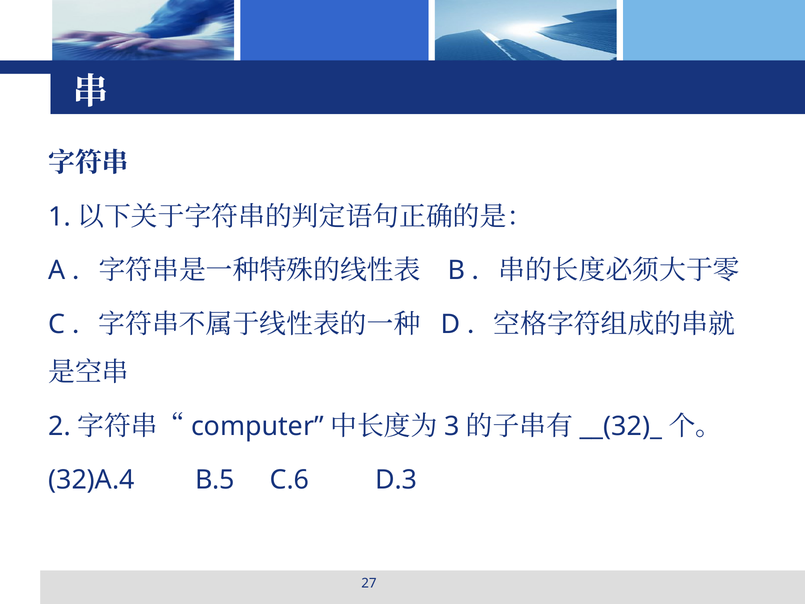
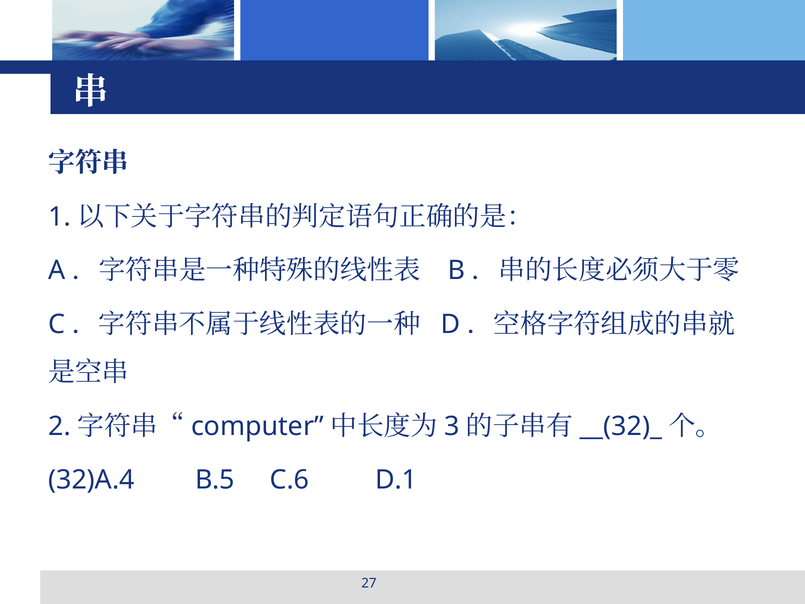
D.3: D.3 -> D.1
